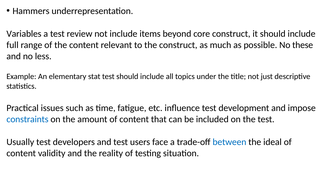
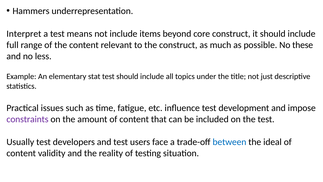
Variables: Variables -> Interpret
review: review -> means
constraints colour: blue -> purple
